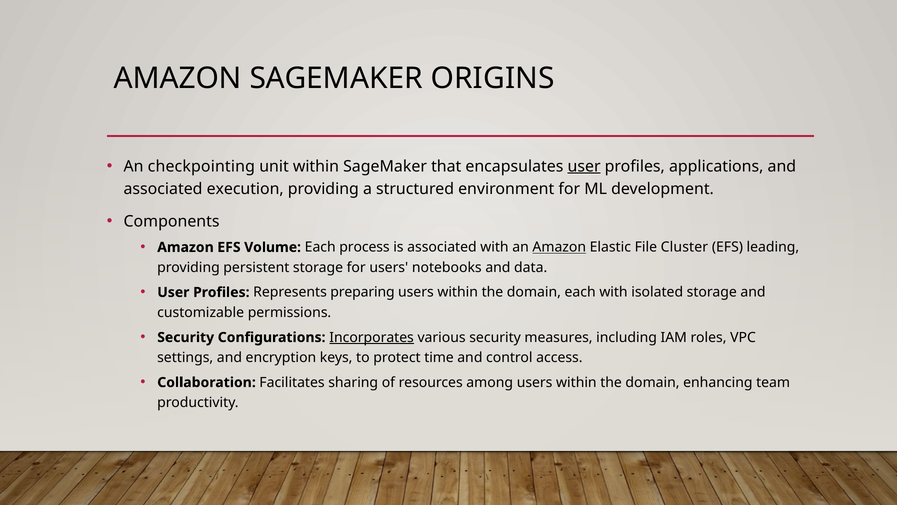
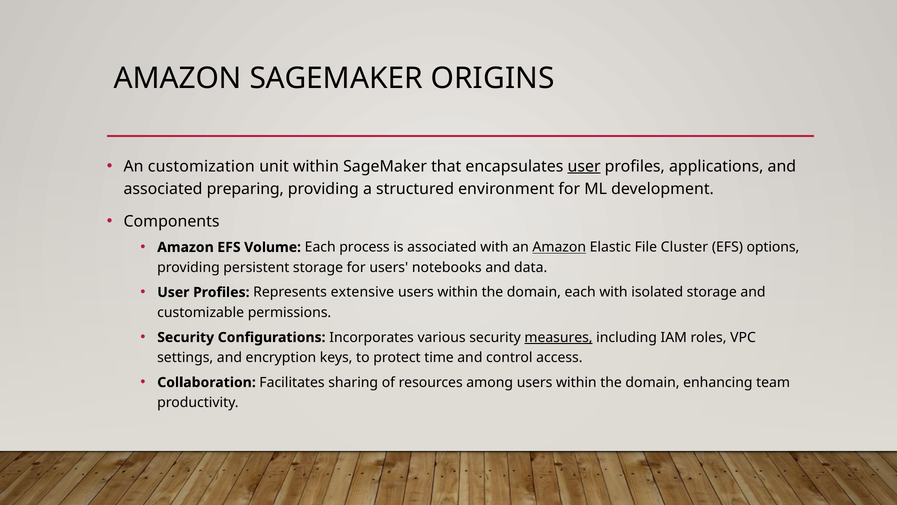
checkpointing: checkpointing -> customization
execution: execution -> preparing
leading: leading -> options
preparing: preparing -> extensive
Incorporates underline: present -> none
measures underline: none -> present
